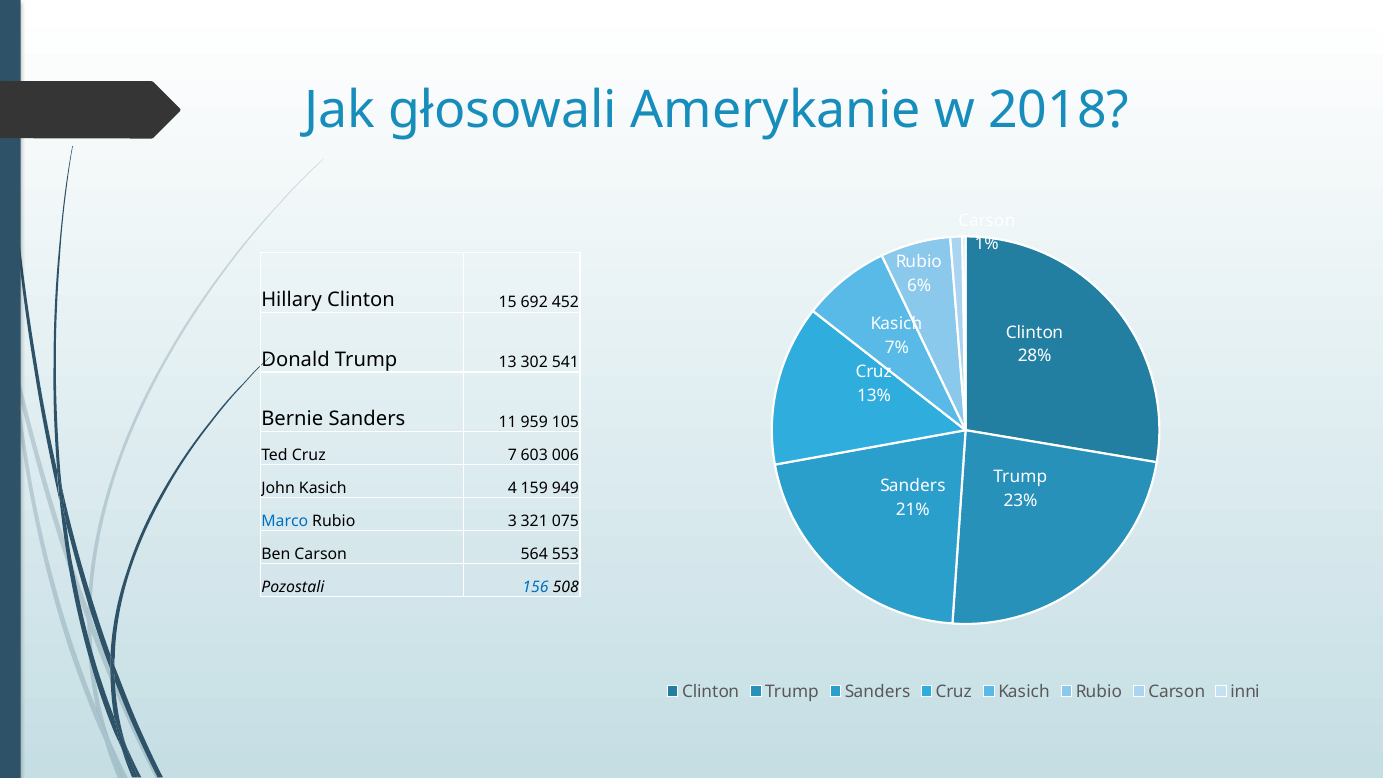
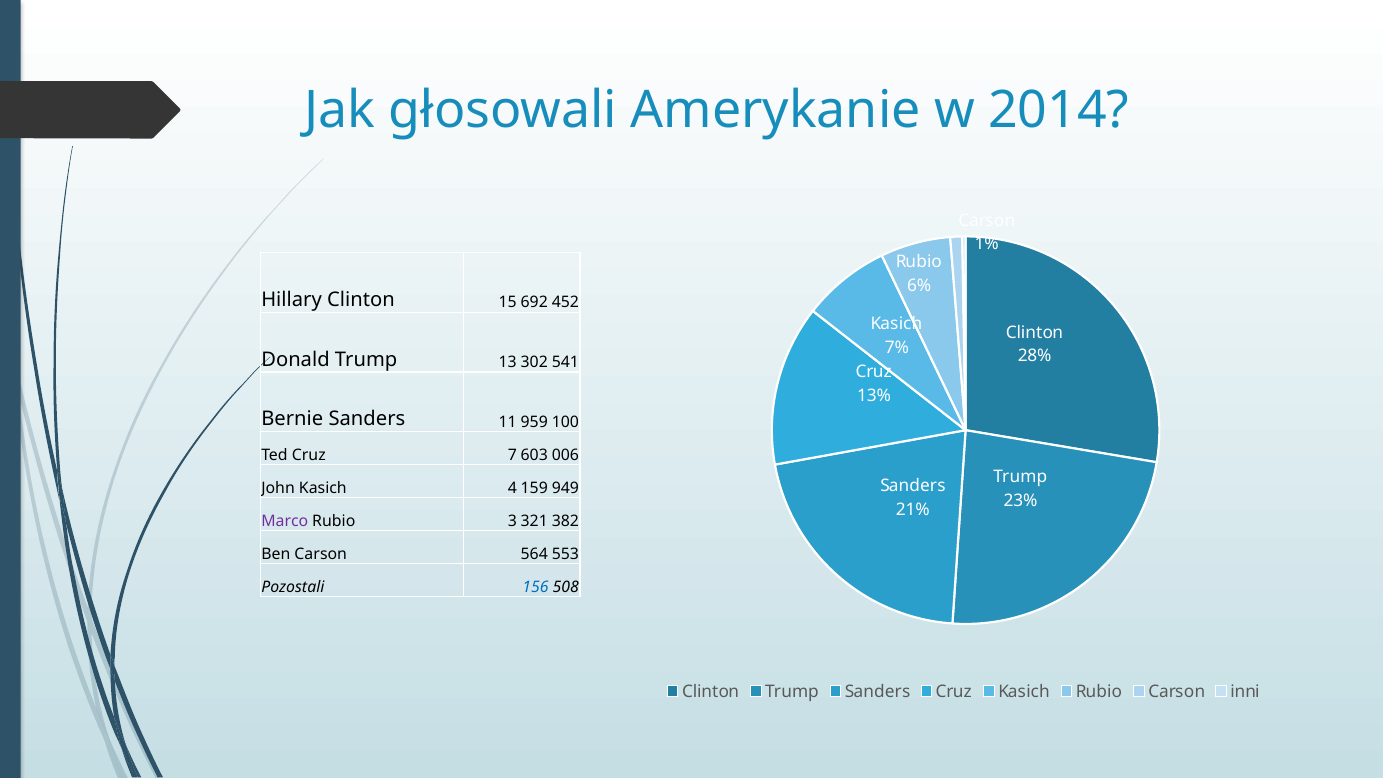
2018: 2018 -> 2014
105: 105 -> 100
Marco colour: blue -> purple
075: 075 -> 382
